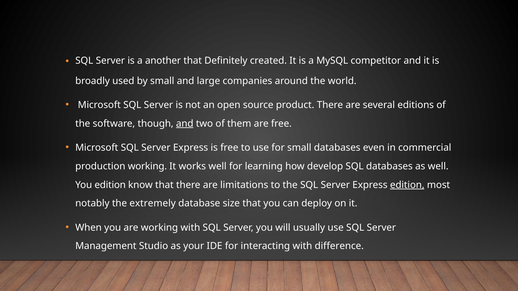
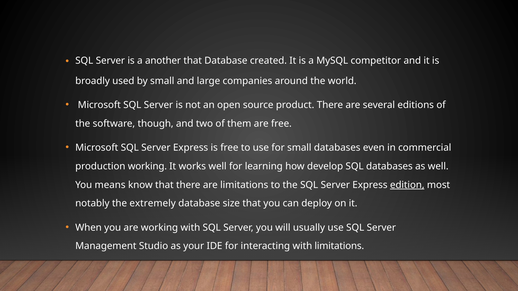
that Definitely: Definitely -> Database
and at (185, 124) underline: present -> none
You edition: edition -> means
with difference: difference -> limitations
